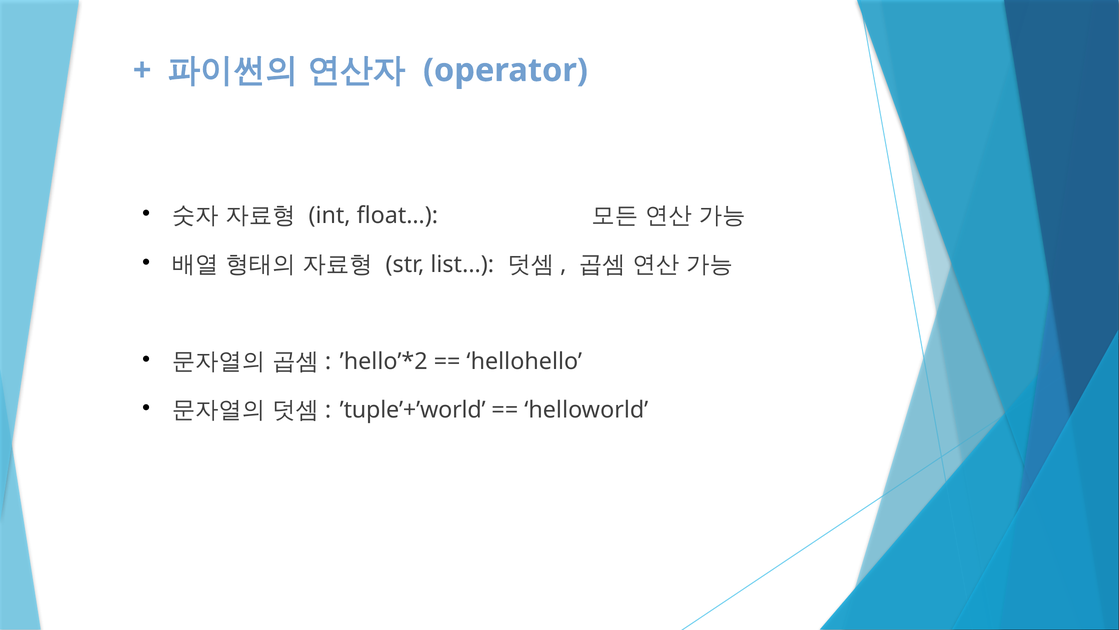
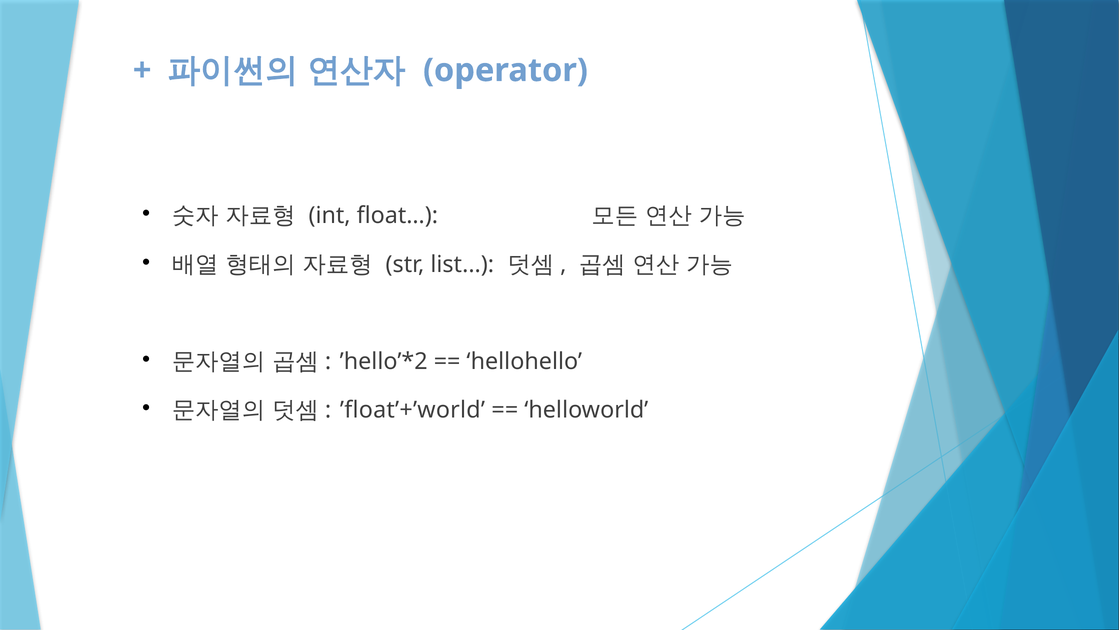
’tuple’+’world: ’tuple’+’world -> ’float’+’world
